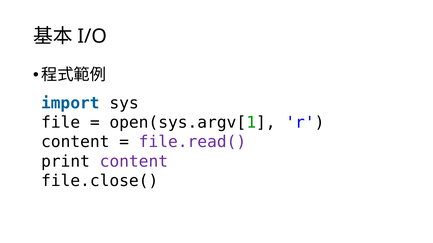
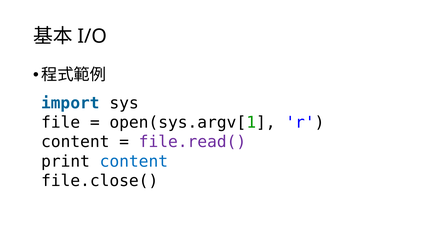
content at (134, 162) colour: purple -> blue
